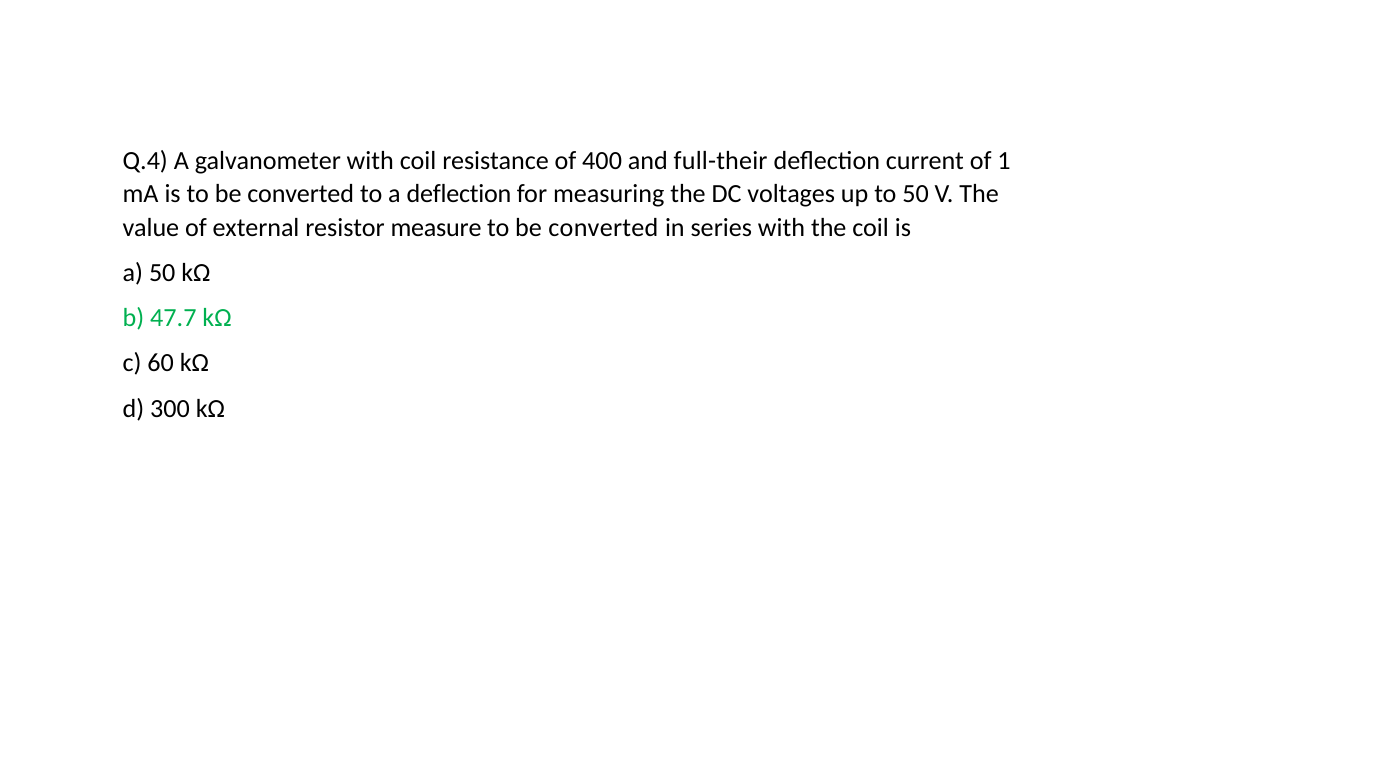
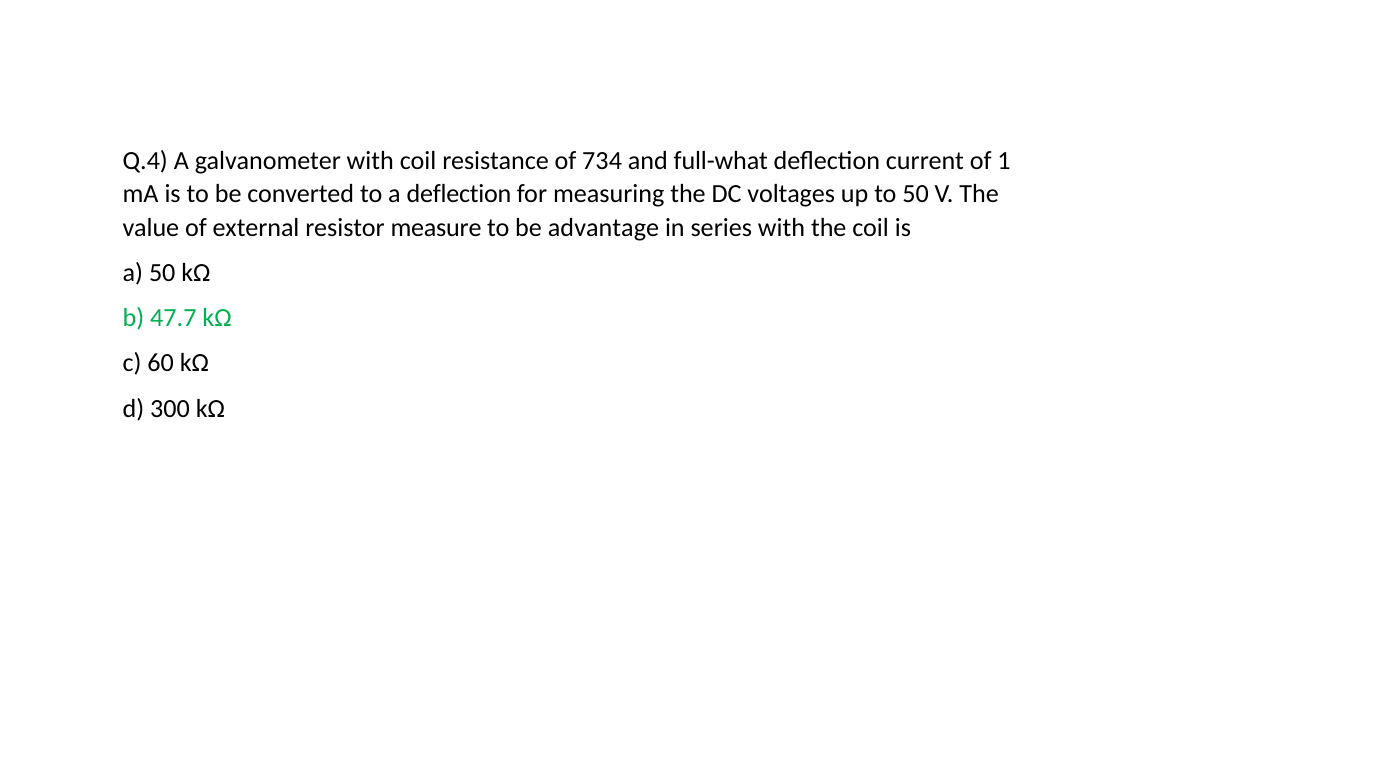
400: 400 -> 734
full-their: full-their -> full-what
converted at (603, 228): converted -> advantage
